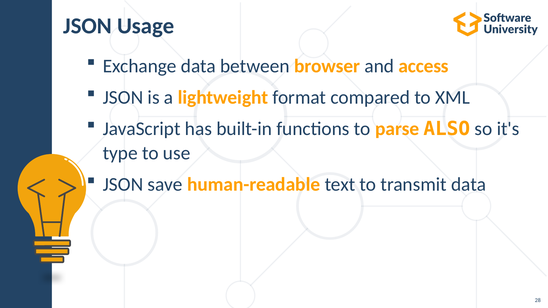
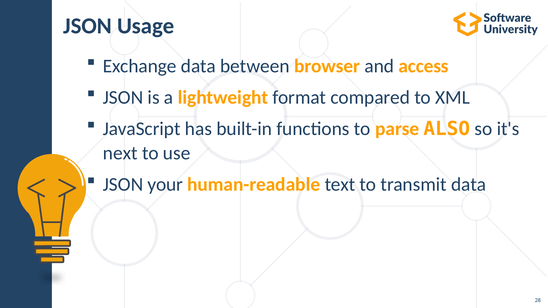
type: type -> next
save: save -> your
